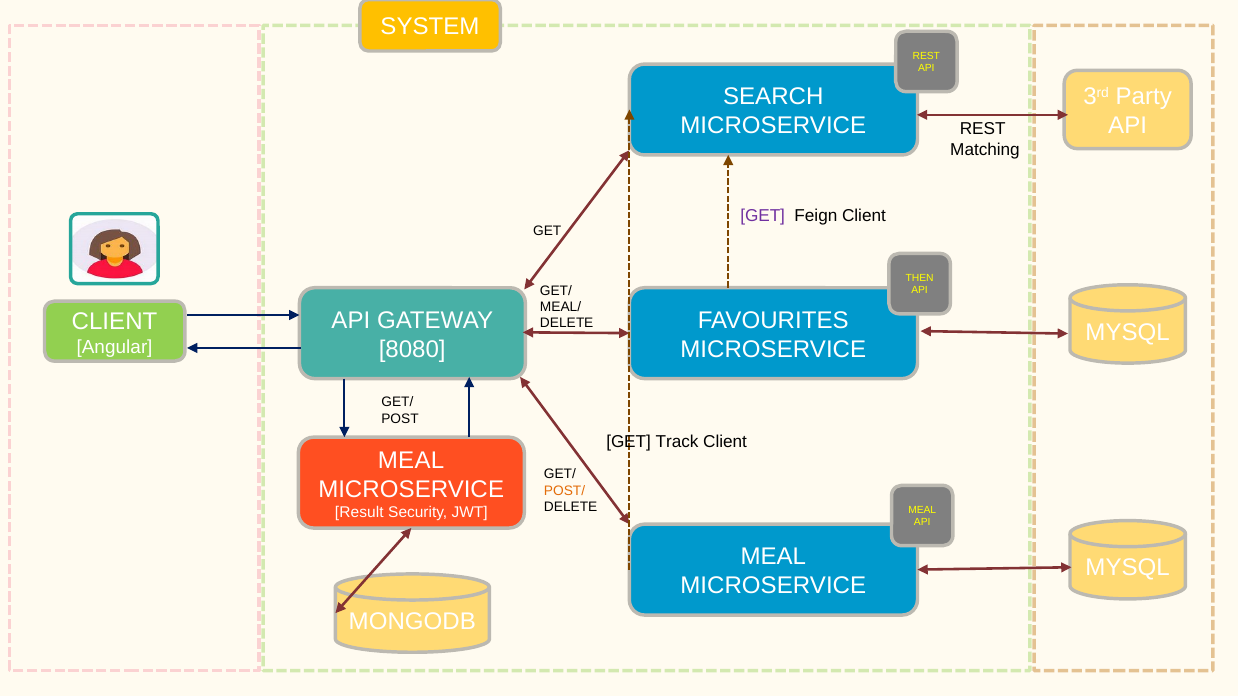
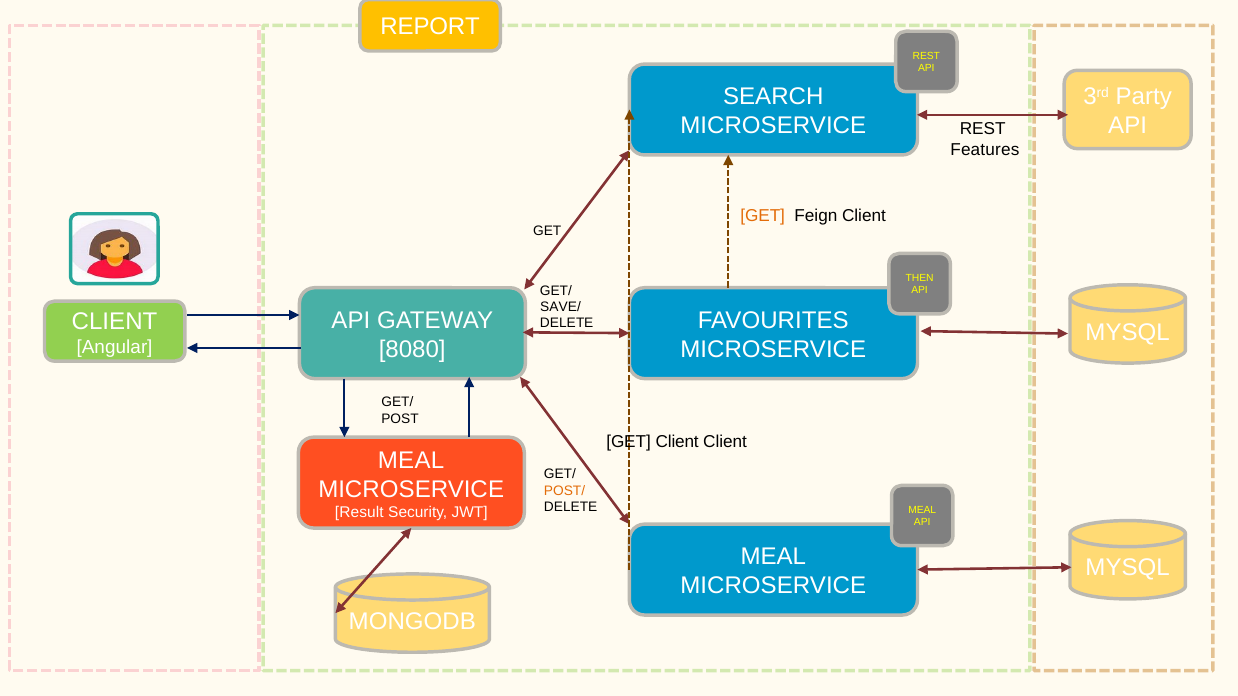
SYSTEM: SYSTEM -> REPORT
Matching: Matching -> Features
GET at (763, 216) colour: purple -> orange
MEAL/: MEAL/ -> SAVE/
GET Track: Track -> Client
